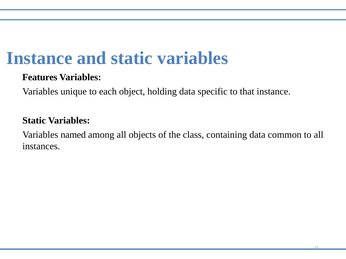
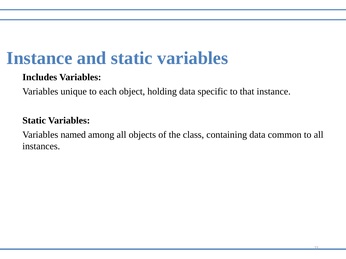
Features: Features -> Includes
